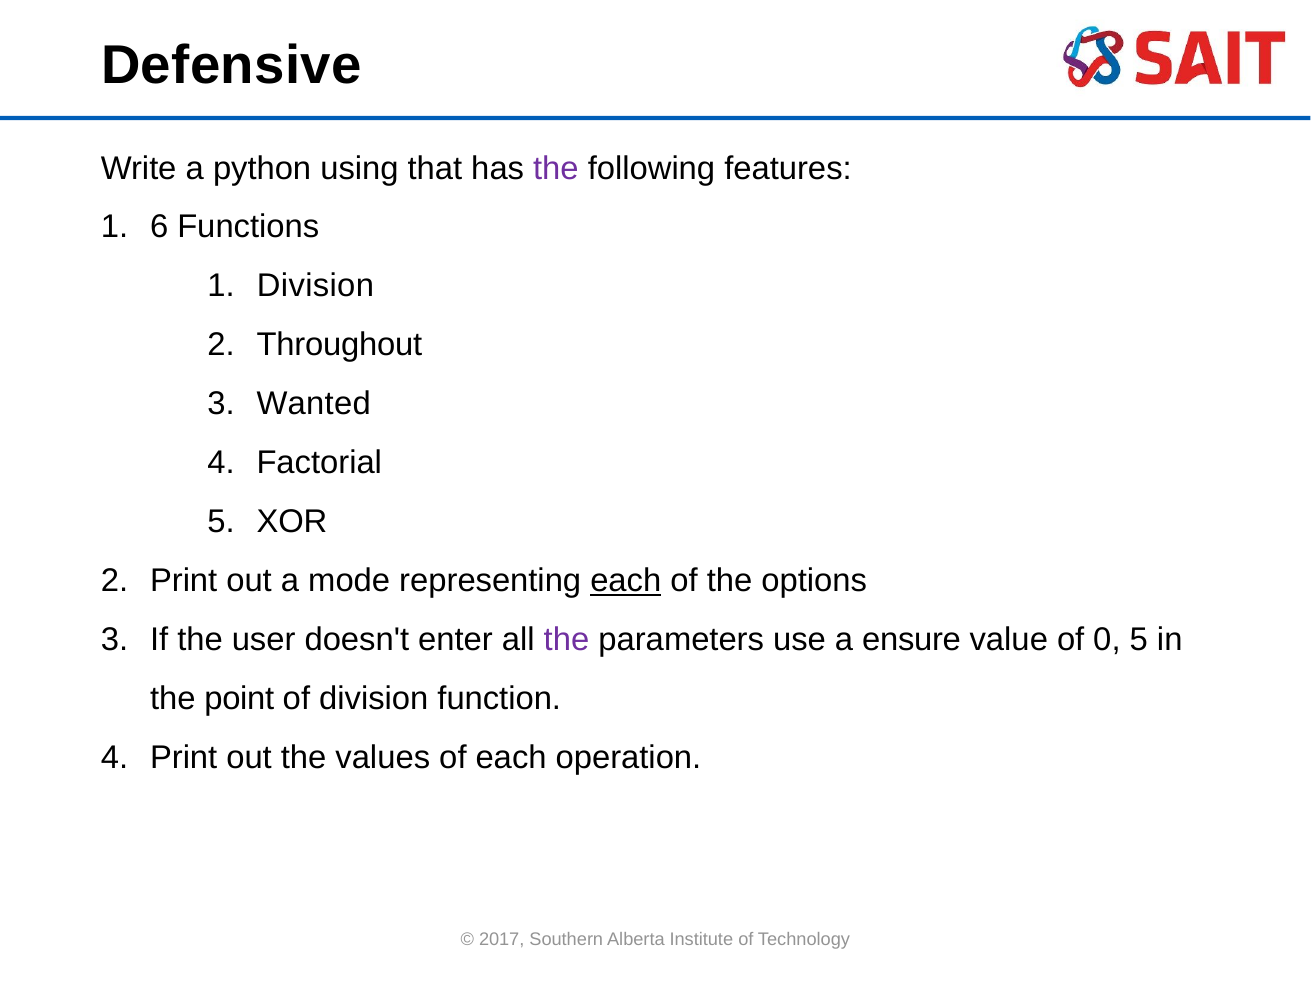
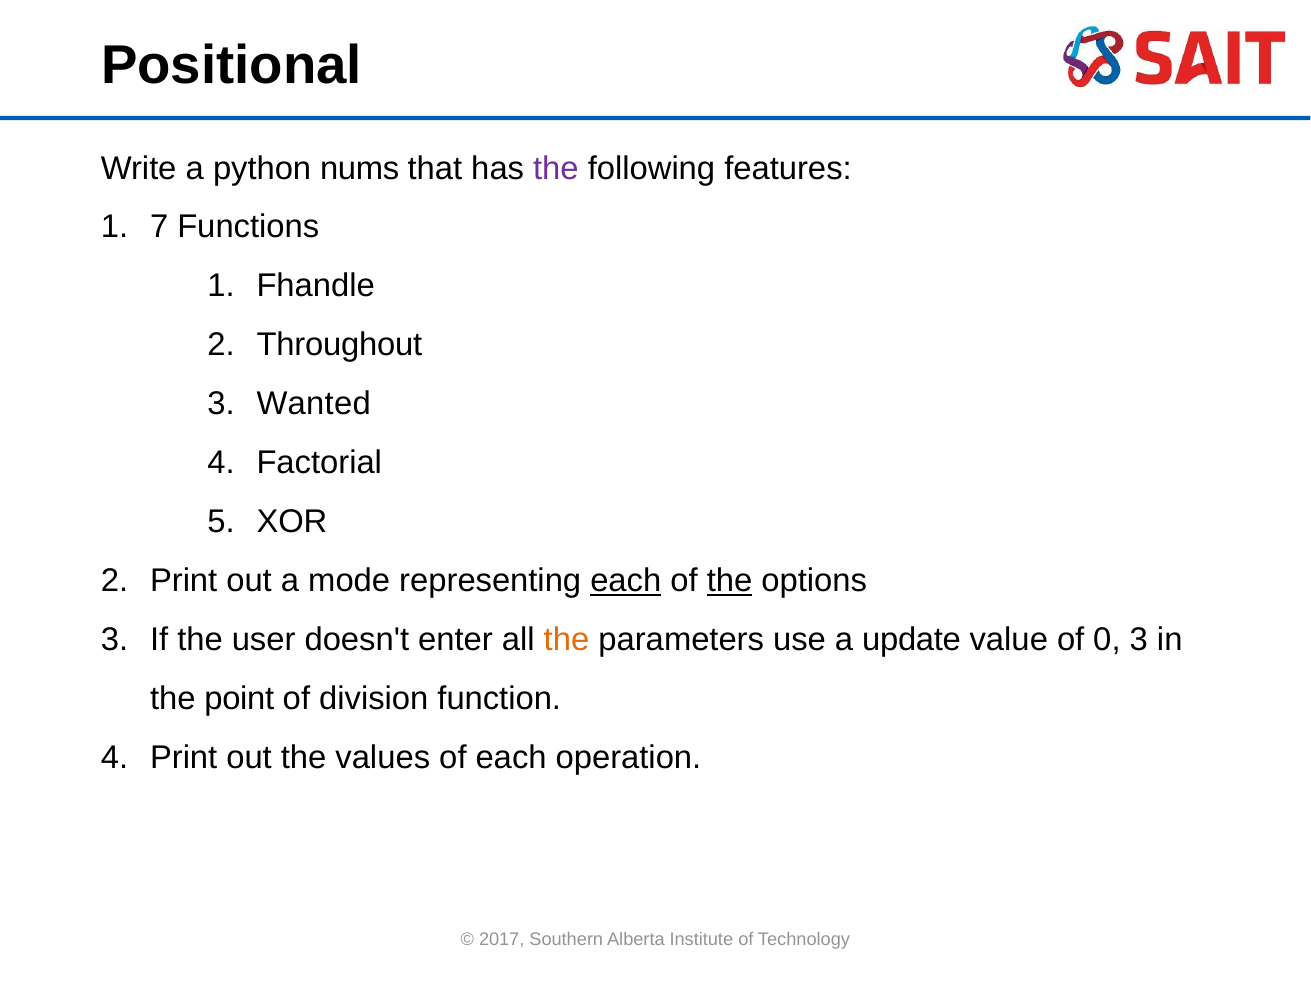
Defensive: Defensive -> Positional
using: using -> nums
6: 6 -> 7
1 Division: Division -> Fhandle
the at (730, 581) underline: none -> present
the at (566, 640) colour: purple -> orange
ensure: ensure -> update
0 5: 5 -> 3
